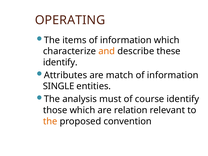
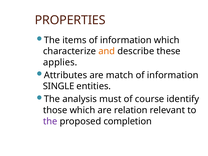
OPERATING: OPERATING -> PROPERTIES
identify at (60, 62): identify -> applies
the at (50, 121) colour: orange -> purple
convention: convention -> completion
